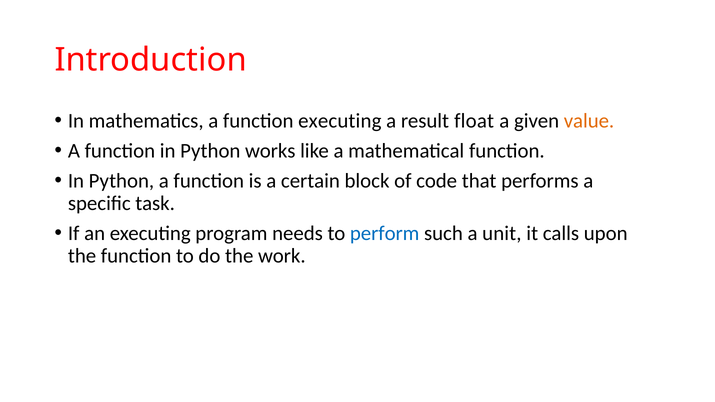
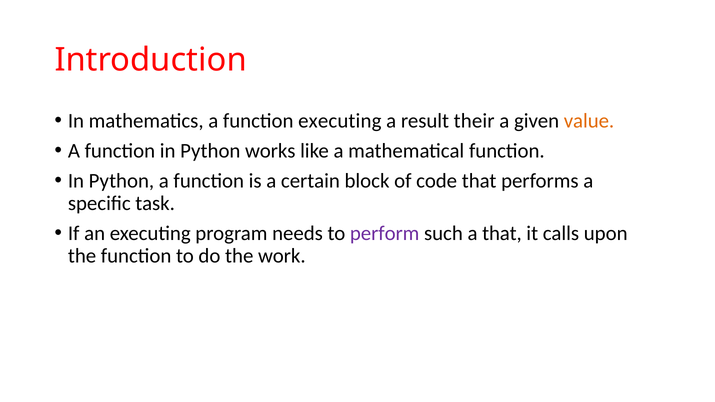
float: float -> their
perform colour: blue -> purple
a unit: unit -> that
